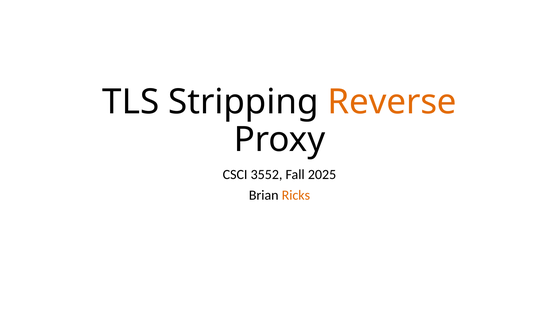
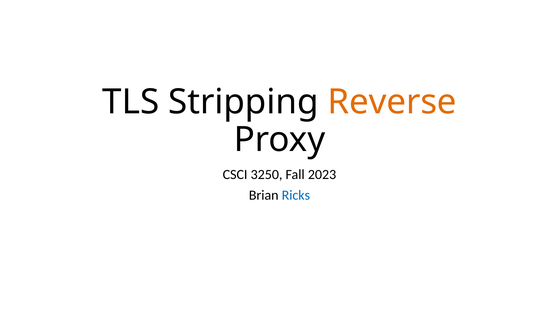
3552: 3552 -> 3250
2025: 2025 -> 2023
Ricks colour: orange -> blue
